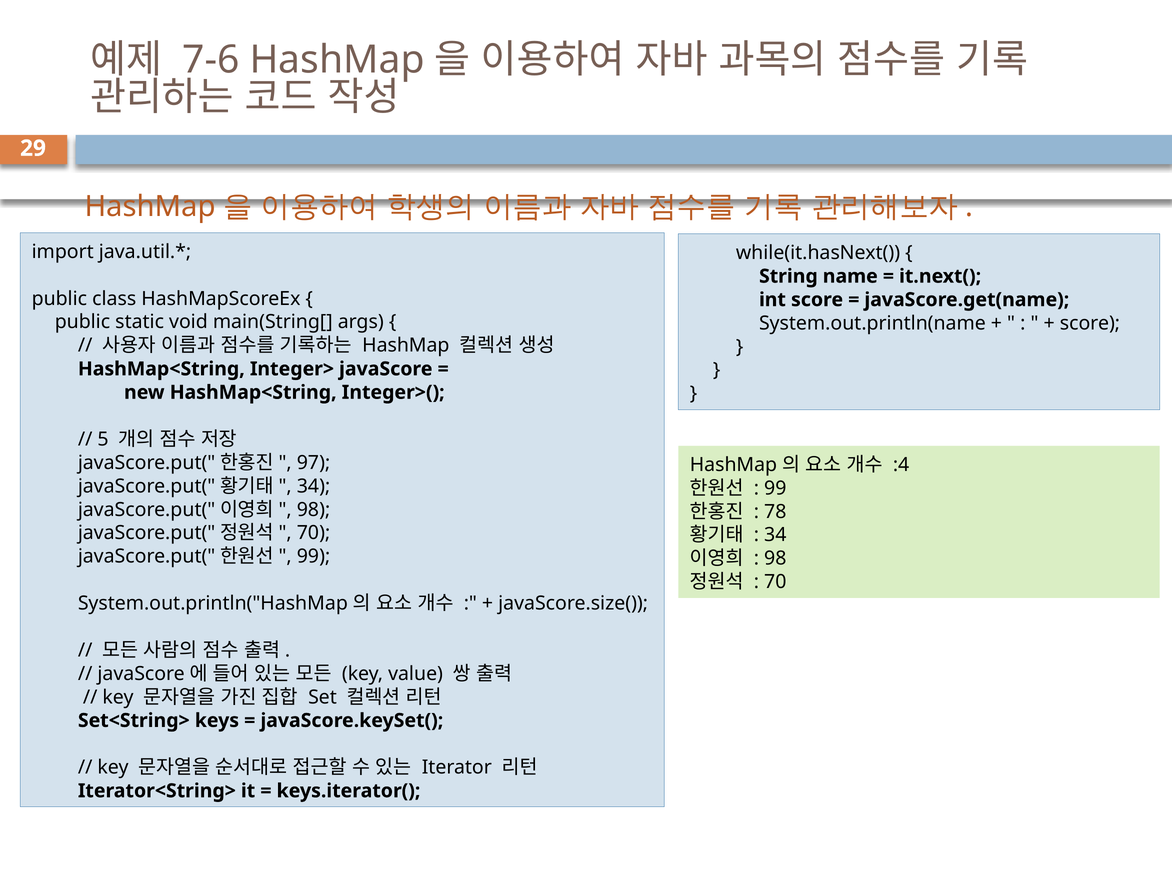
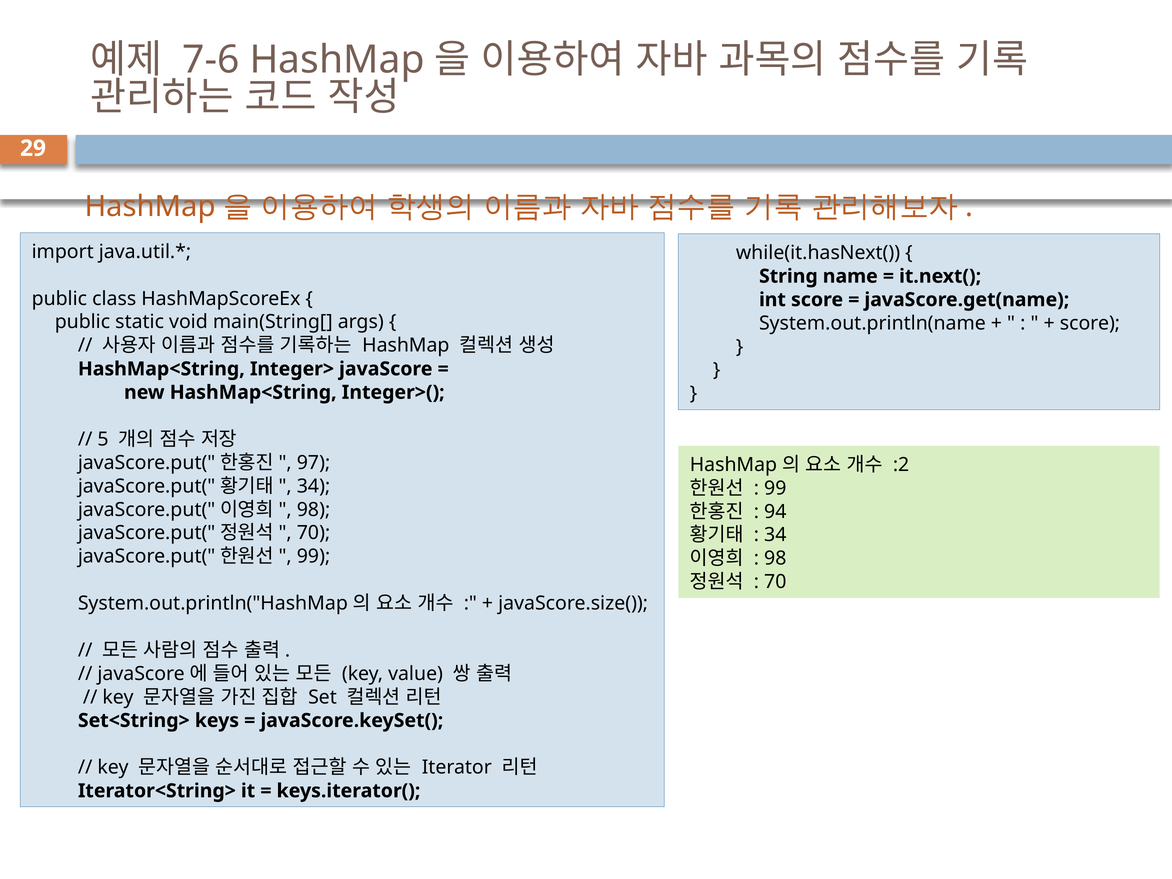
:4: :4 -> :2
78: 78 -> 94
